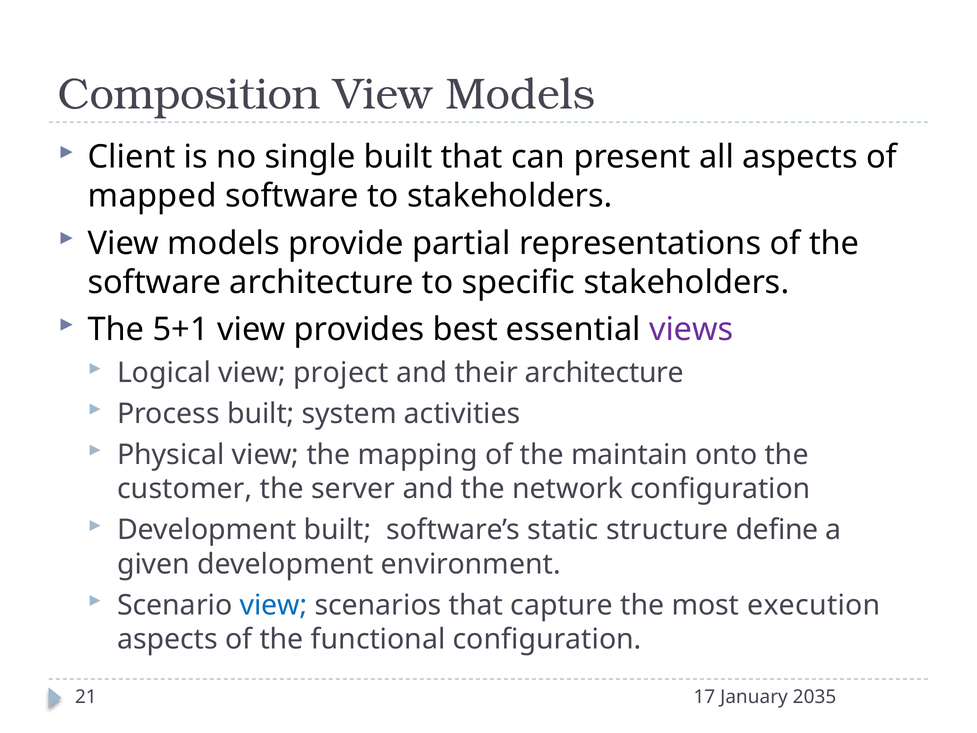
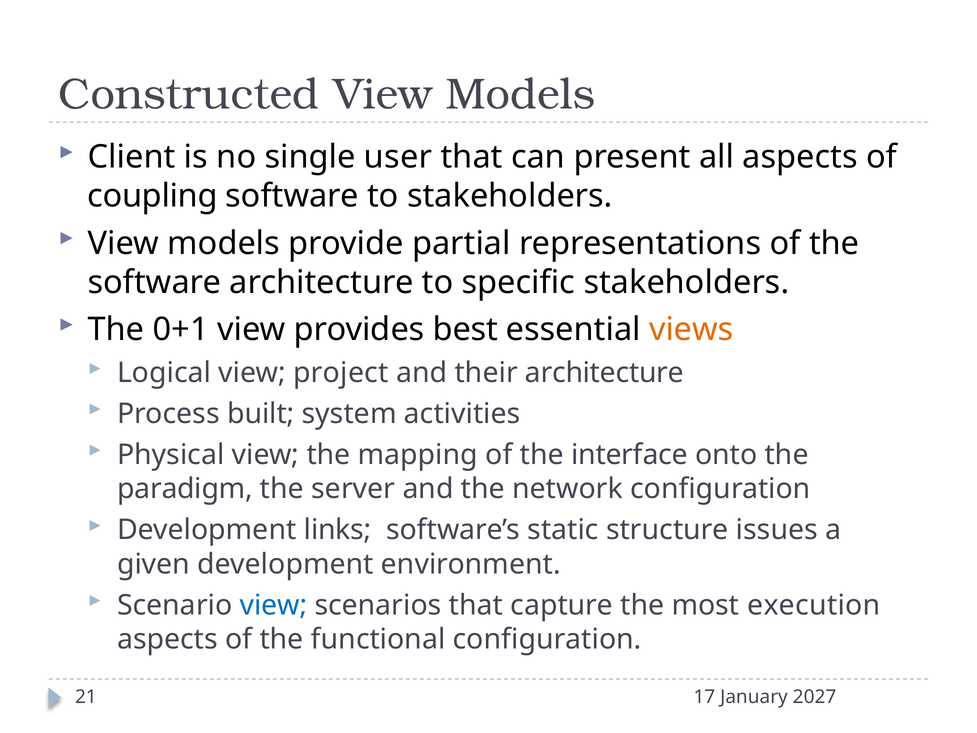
Composition: Composition -> Constructed
single built: built -> user
mapped: mapped -> coupling
5+1: 5+1 -> 0+1
views colour: purple -> orange
maintain: maintain -> interface
customer: customer -> paradigm
Development built: built -> links
define: define -> issues
2035: 2035 -> 2027
